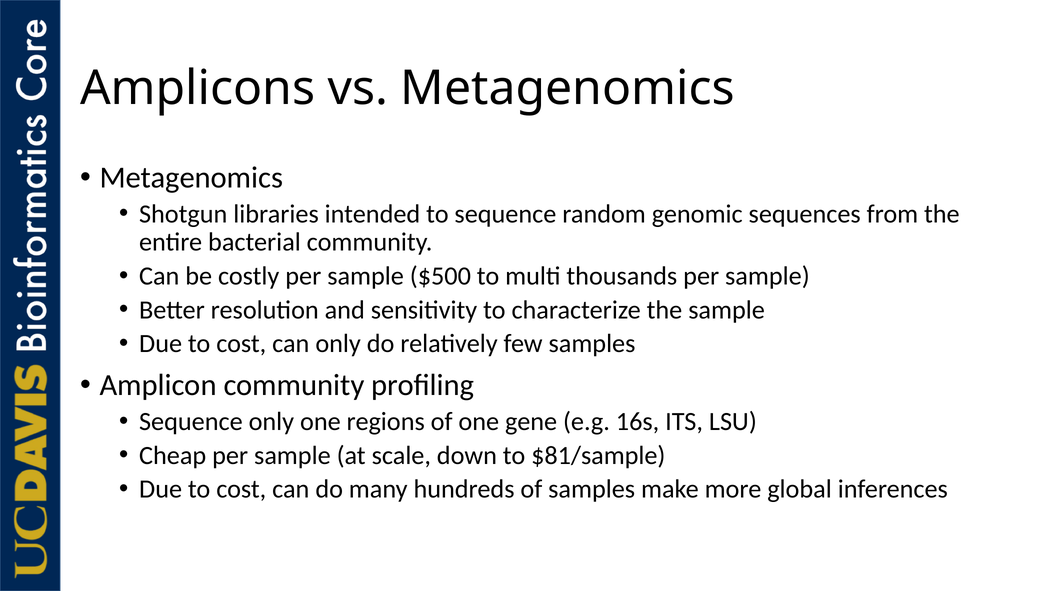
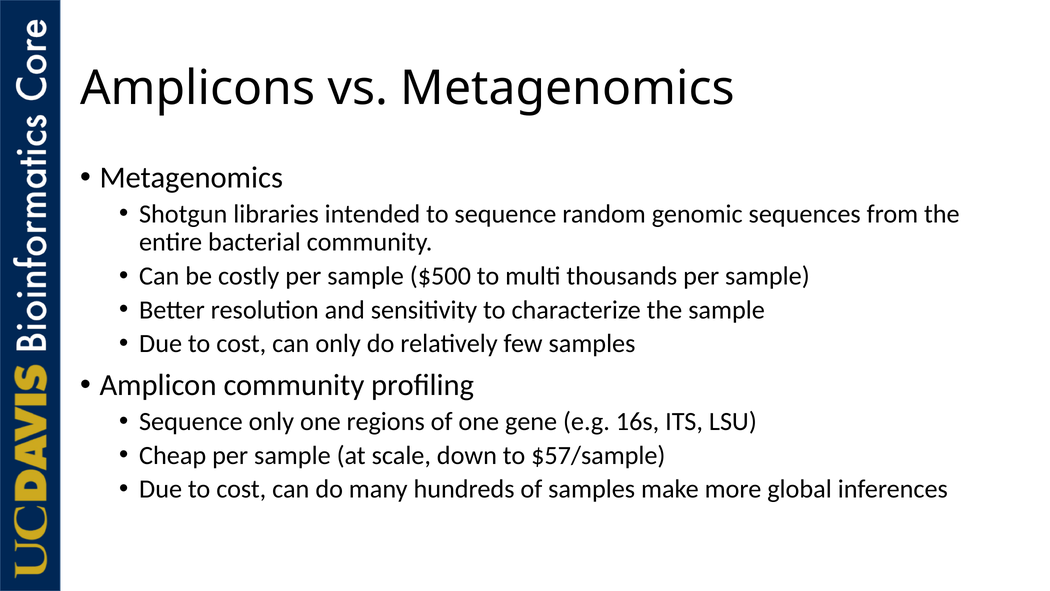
$81/sample: $81/sample -> $57/sample
